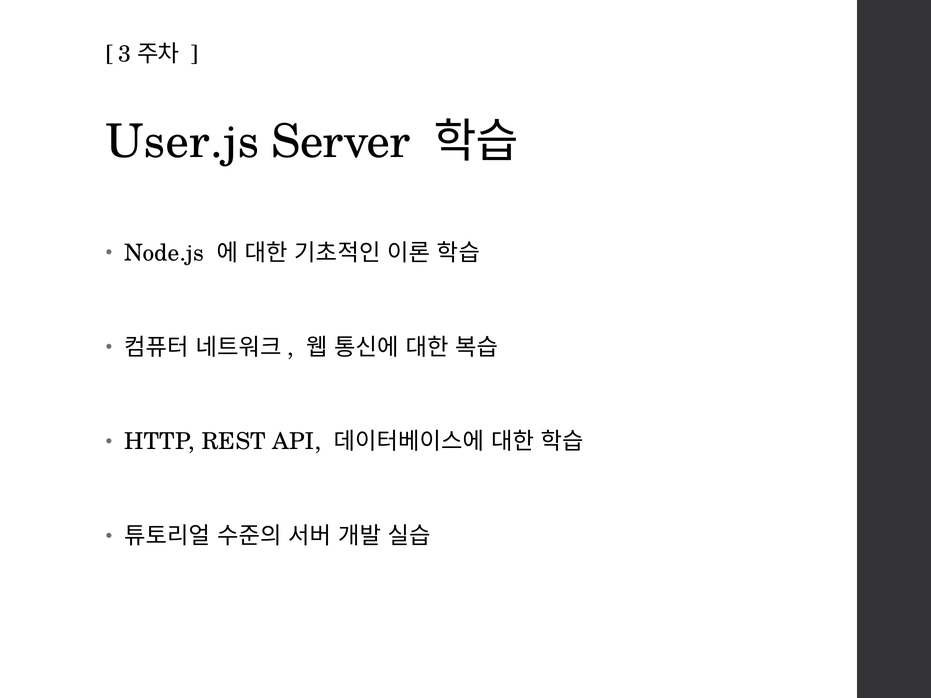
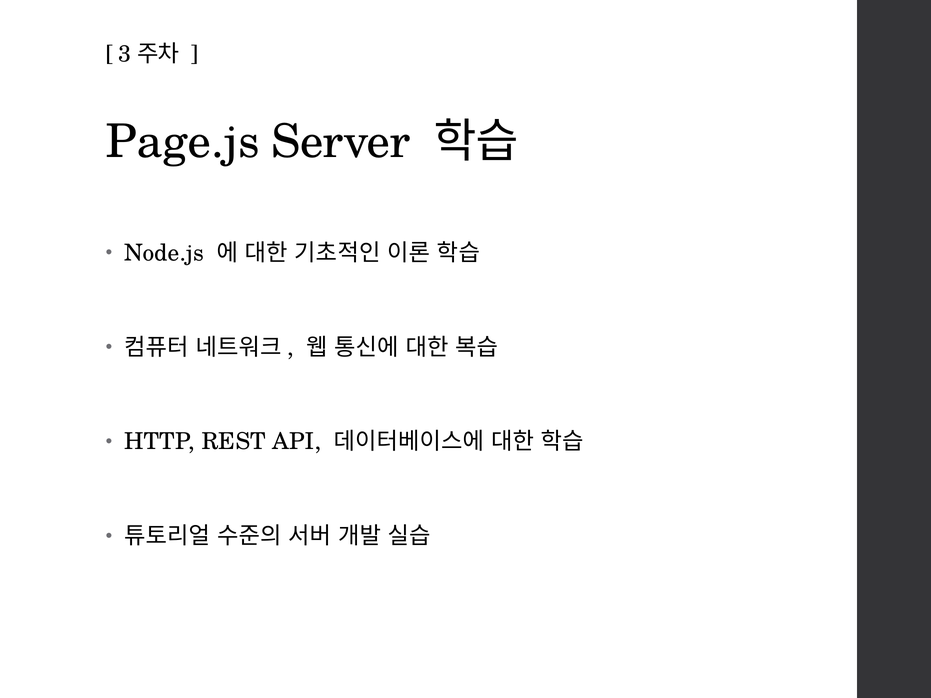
User.js: User.js -> Page.js
